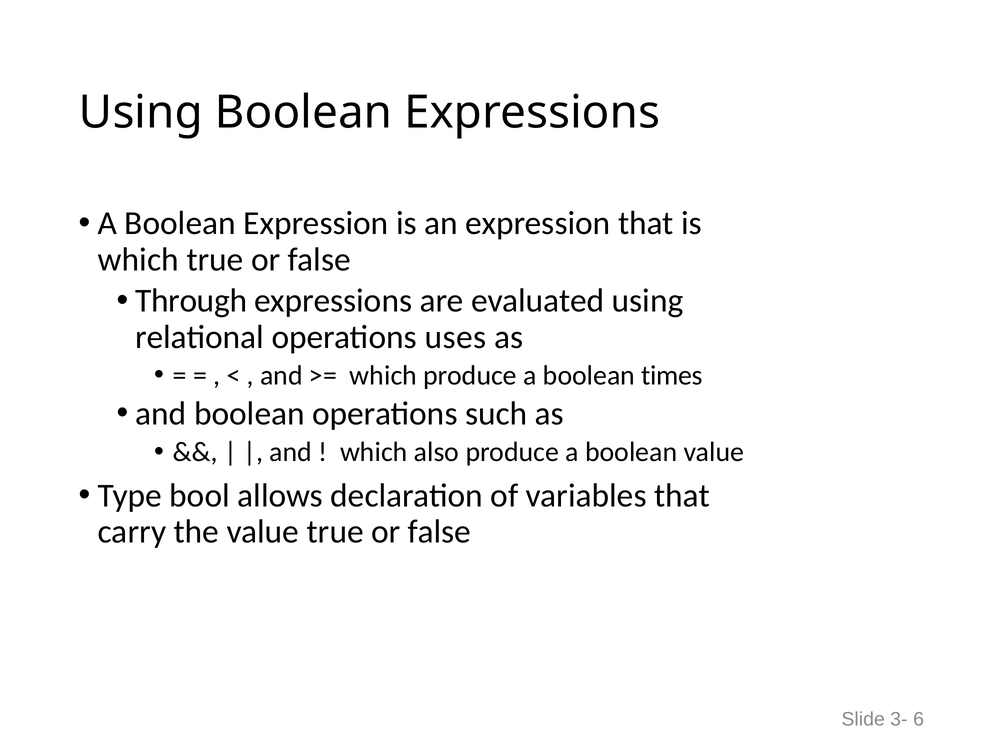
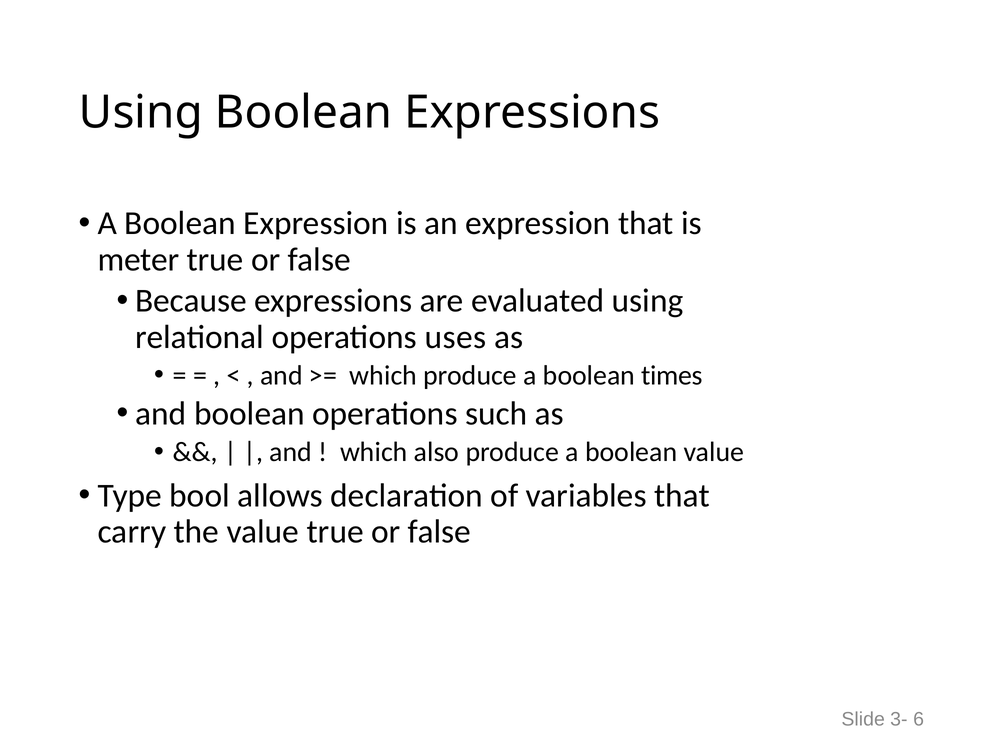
which at (138, 259): which -> meter
Through: Through -> Because
